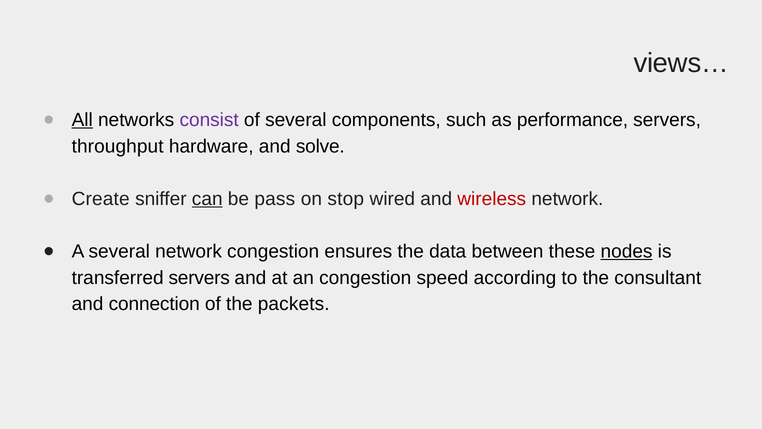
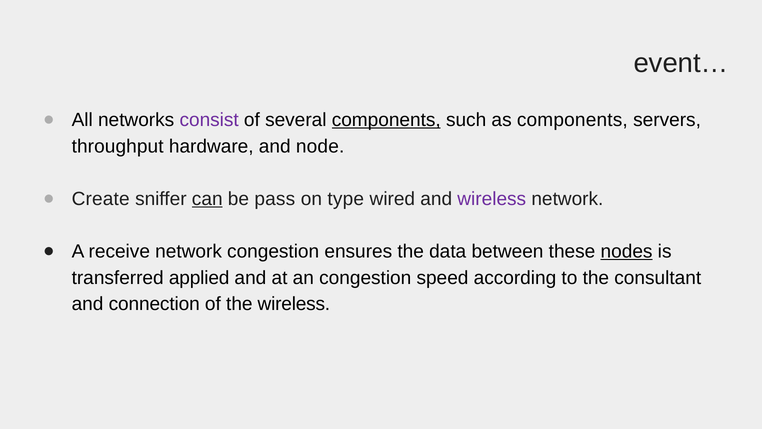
views…: views… -> event…
All underline: present -> none
components at (386, 120) underline: none -> present
as performance: performance -> components
solve: solve -> node
stop: stop -> type
wireless at (492, 199) colour: red -> purple
A several: several -> receive
transferred servers: servers -> applied
the packets: packets -> wireless
